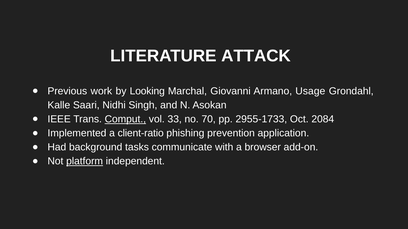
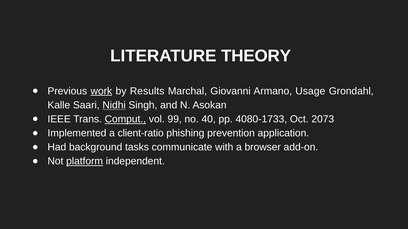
ATTACK: ATTACK -> THEORY
work underline: none -> present
Looking: Looking -> Results
Nidhi underline: none -> present
33: 33 -> 99
70: 70 -> 40
2955-1733: 2955-1733 -> 4080-1733
2084: 2084 -> 2073
